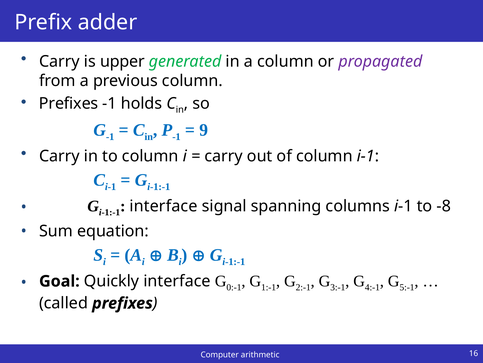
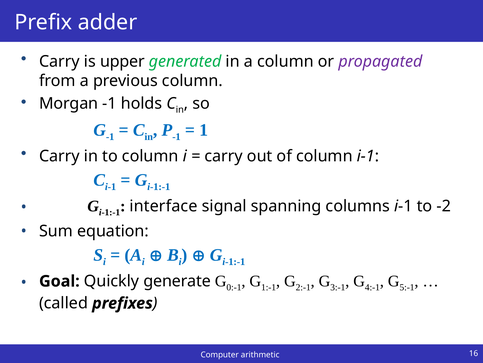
Prefixes at (69, 103): Prefixes -> Morgan
9: 9 -> 1
-8: -8 -> -2
Quickly interface: interface -> generate
